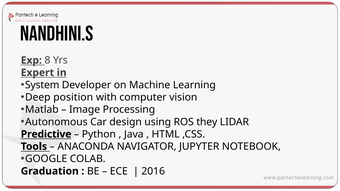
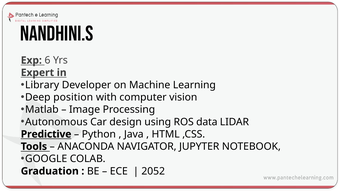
8: 8 -> 6
System: System -> Library
they: they -> data
2016: 2016 -> 2052
